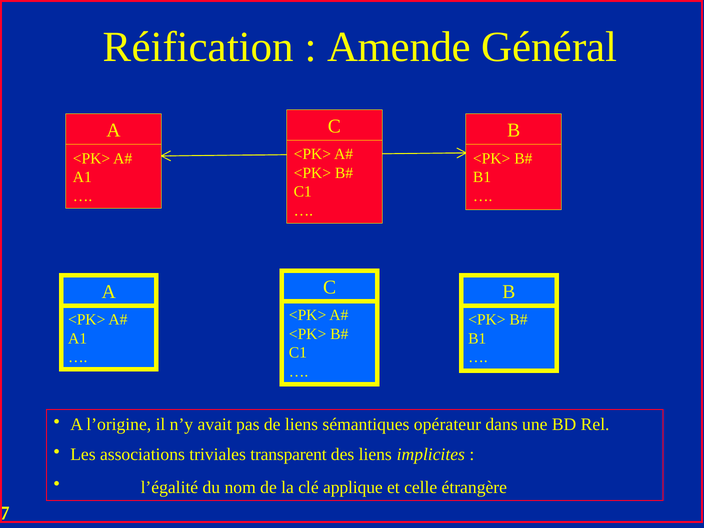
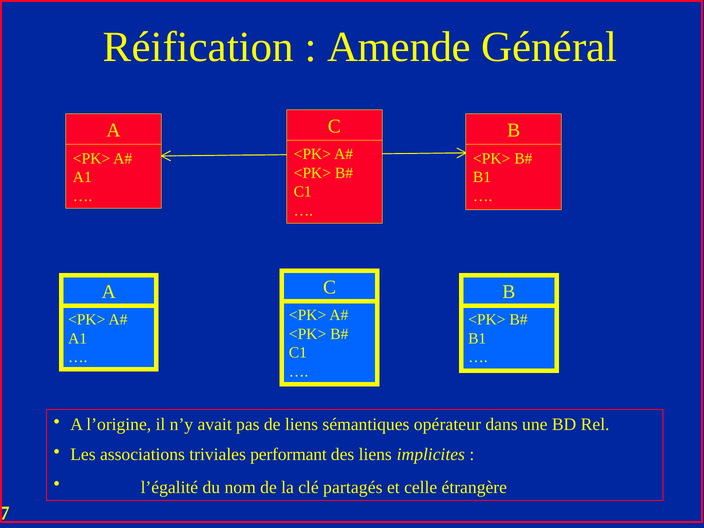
transparent: transparent -> performant
applique: applique -> partagés
